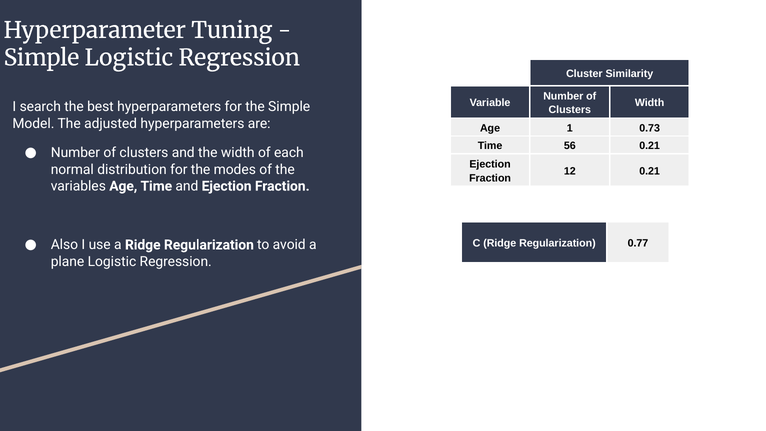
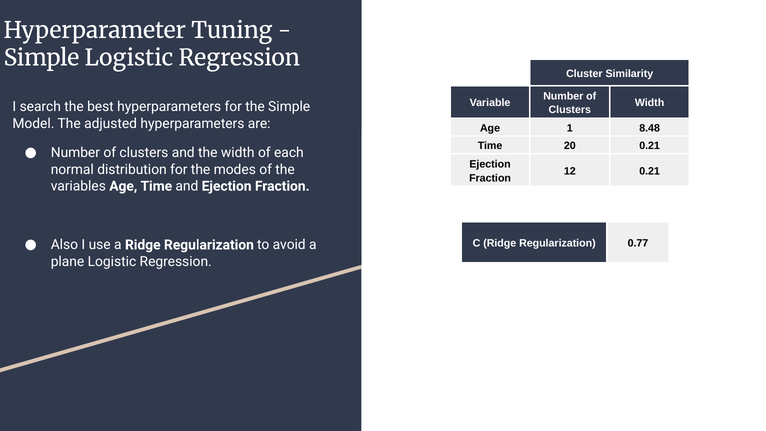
0.73: 0.73 -> 8.48
56: 56 -> 20
